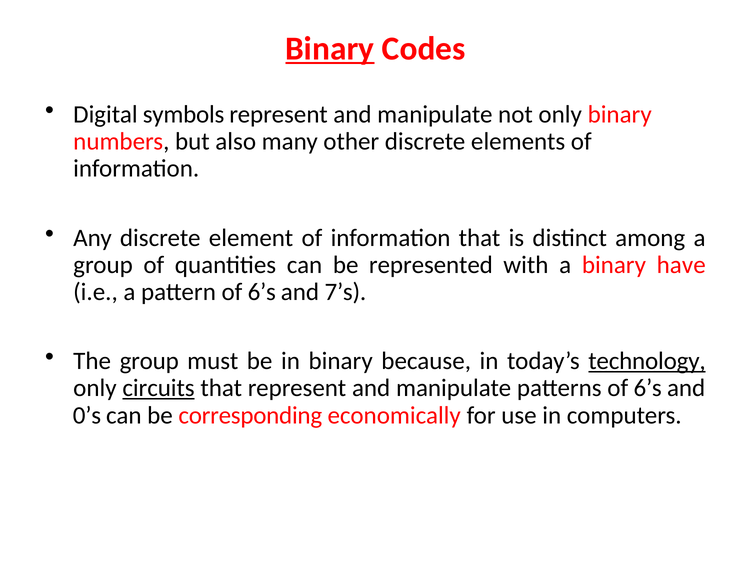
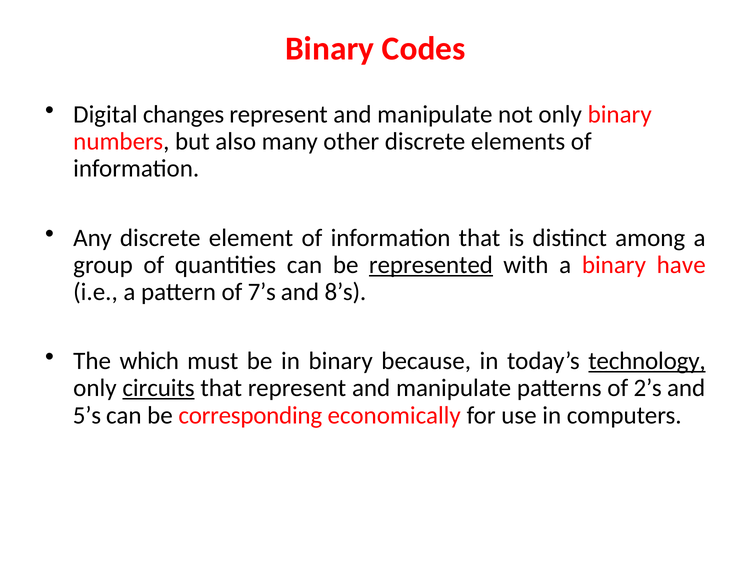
Binary at (330, 49) underline: present -> none
symbols: symbols -> changes
represented underline: none -> present
pattern of 6’s: 6’s -> 7’s
7’s: 7’s -> 8’s
The group: group -> which
patterns of 6’s: 6’s -> 2’s
0’s: 0’s -> 5’s
